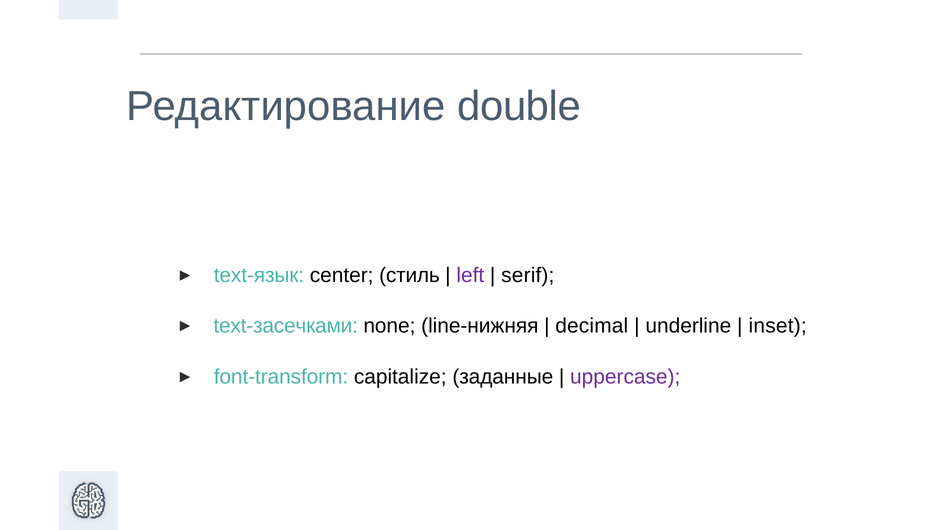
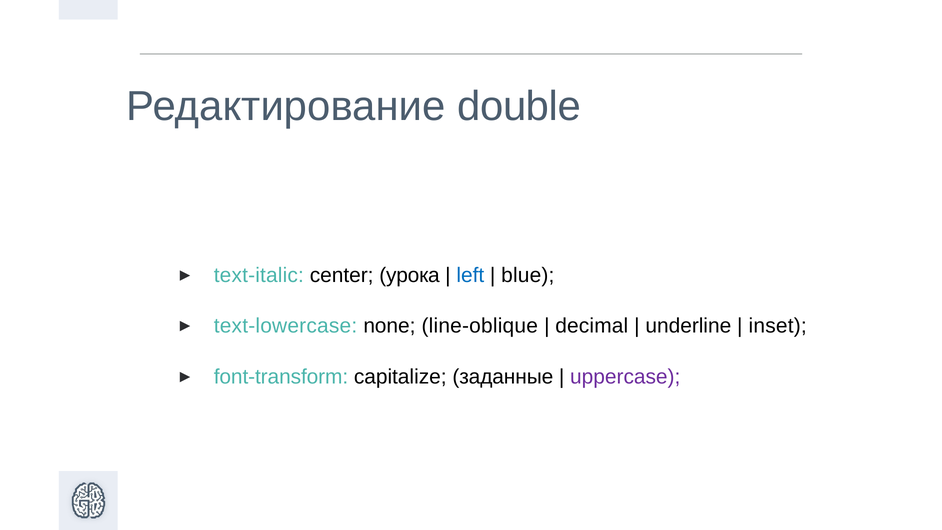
text-язык: text-язык -> text-italic
стиль: стиль -> урока
left colour: purple -> blue
serif: serif -> blue
text-засечками: text-засечками -> text-lowercase
line-нижняя: line-нижняя -> line-oblique
